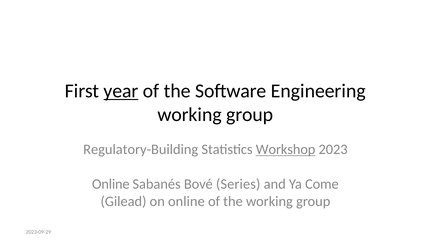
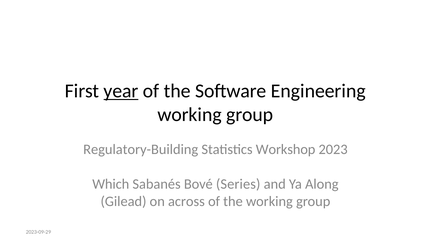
Workshop underline: present -> none
Online at (111, 184): Online -> Which
Come: Come -> Along
on online: online -> across
